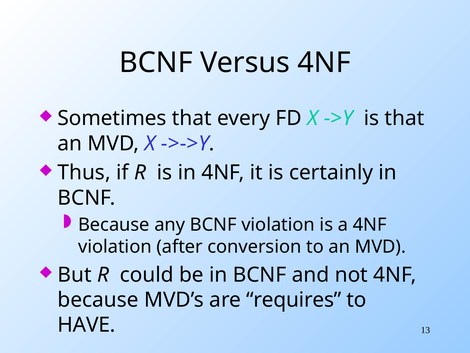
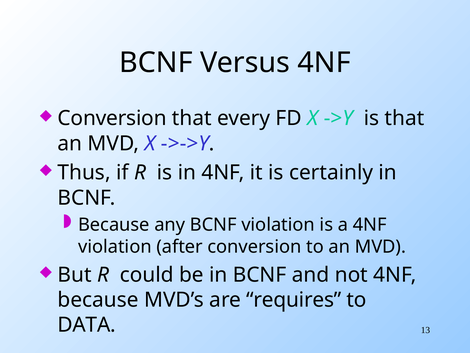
Sometimes at (112, 118): Sometimes -> Conversion
HAVE: HAVE -> DATA
